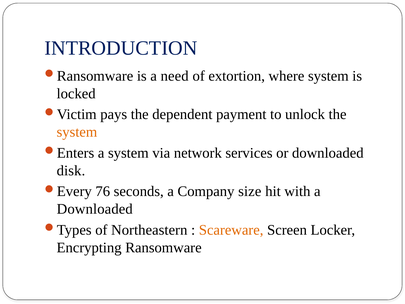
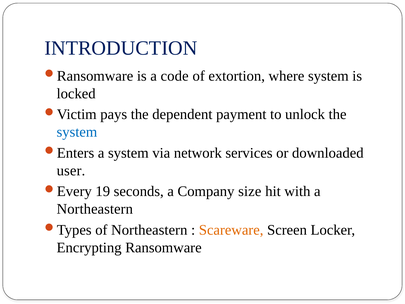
need: need -> code
system at (77, 132) colour: orange -> blue
disk: disk -> user
76: 76 -> 19
Downloaded at (95, 209): Downloaded -> Northeastern
